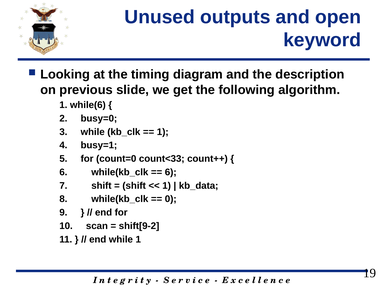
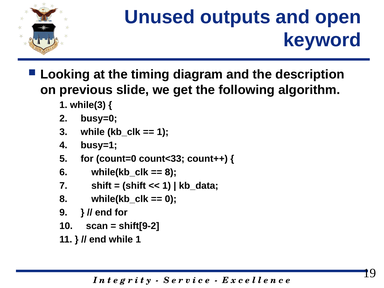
while(6: while(6 -> while(3
6 at (171, 172): 6 -> 8
